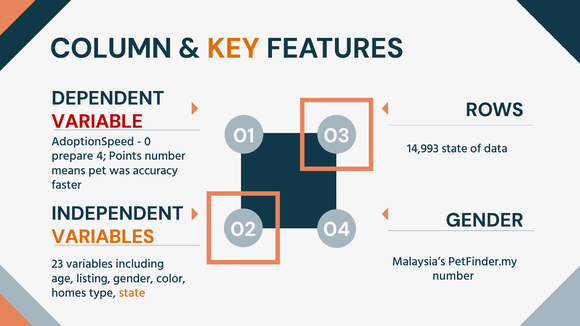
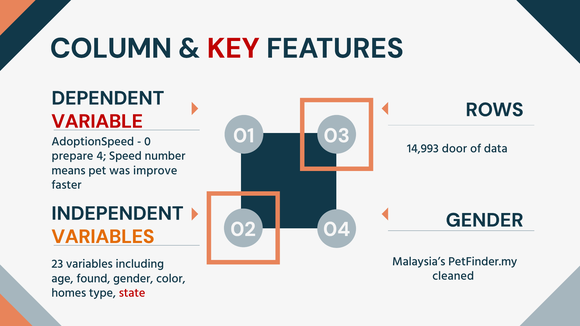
KEY colour: orange -> red
14,993 state: state -> door
Points: Points -> Speed
accuracy: accuracy -> improve
number at (453, 276): number -> cleaned
listing: listing -> found
state at (132, 293) colour: orange -> red
